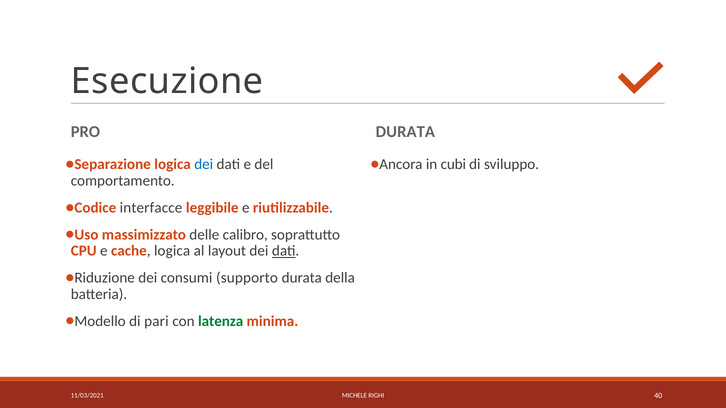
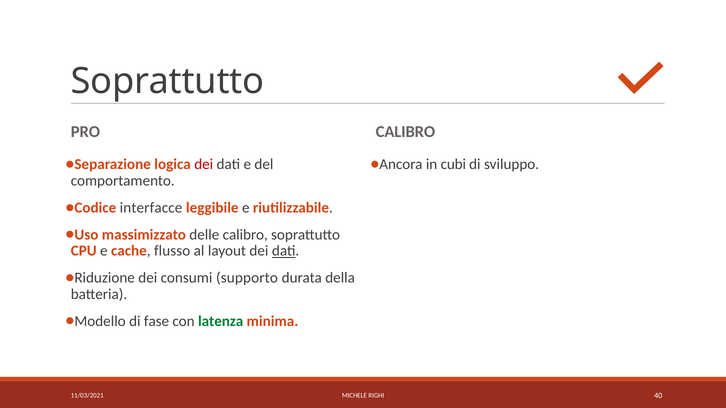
Esecuzione at (167, 81): Esecuzione -> Soprattutto
DURATA at (405, 132): DURATA -> CALIBRO
dei at (204, 165) colour: blue -> red
cache logica: logica -> flusso
pari: pari -> fase
